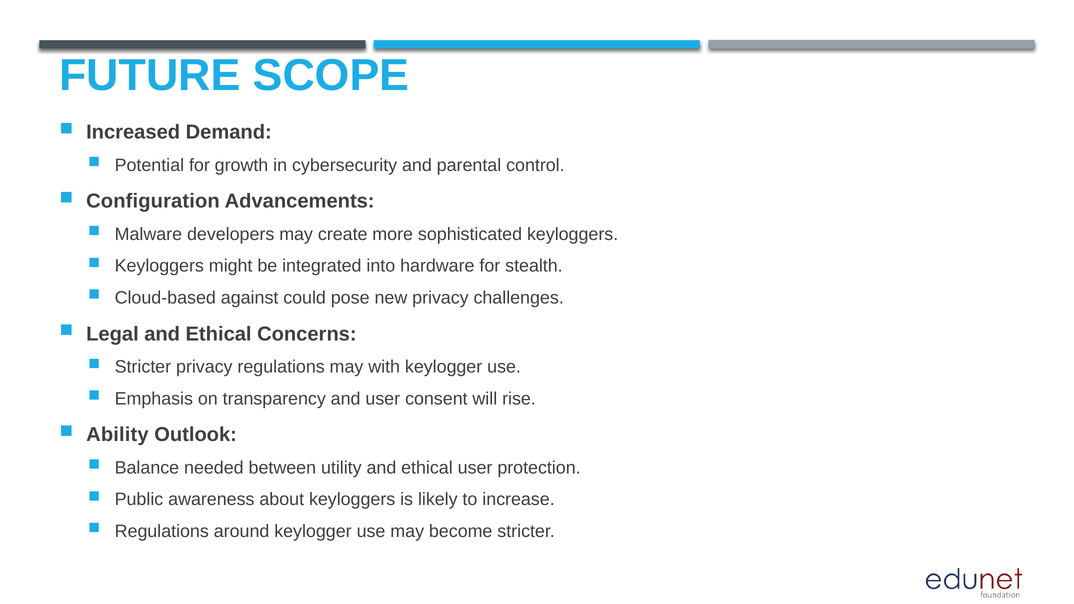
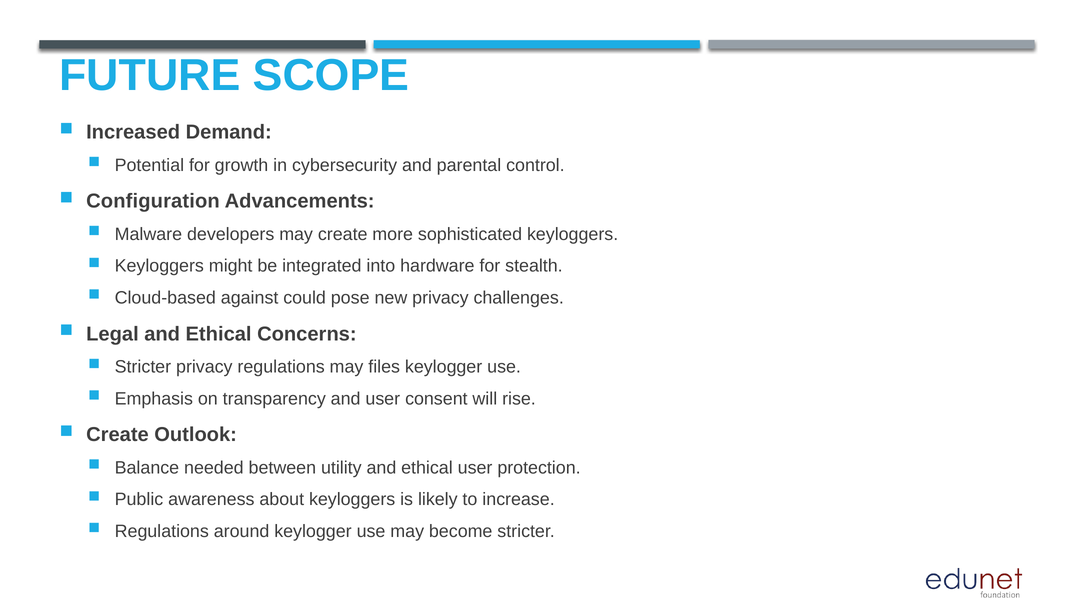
with: with -> files
Ability at (117, 435): Ability -> Create
